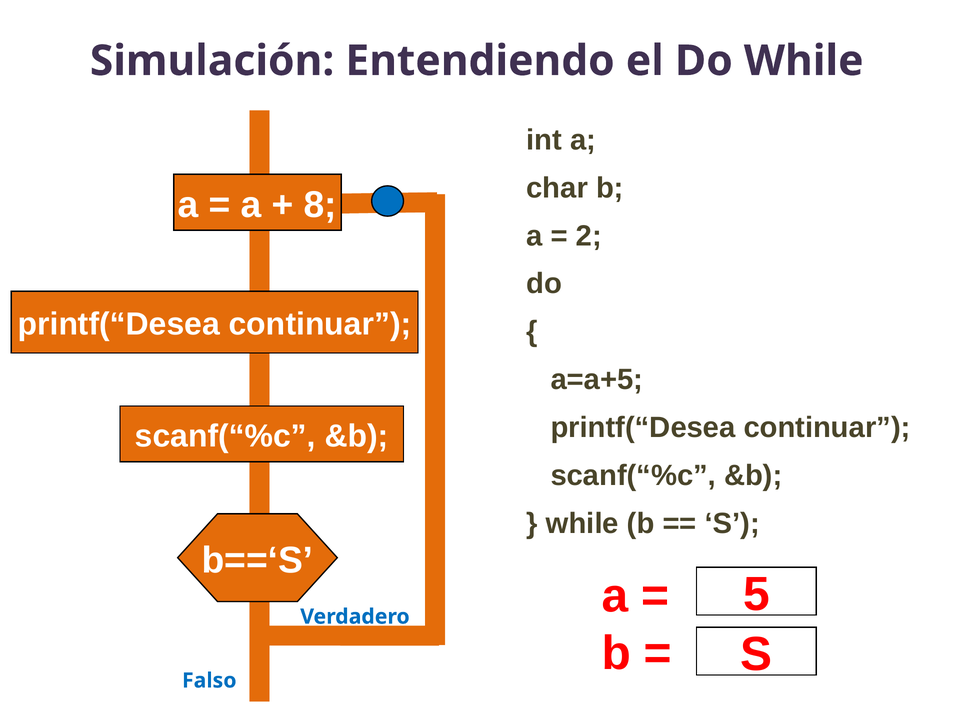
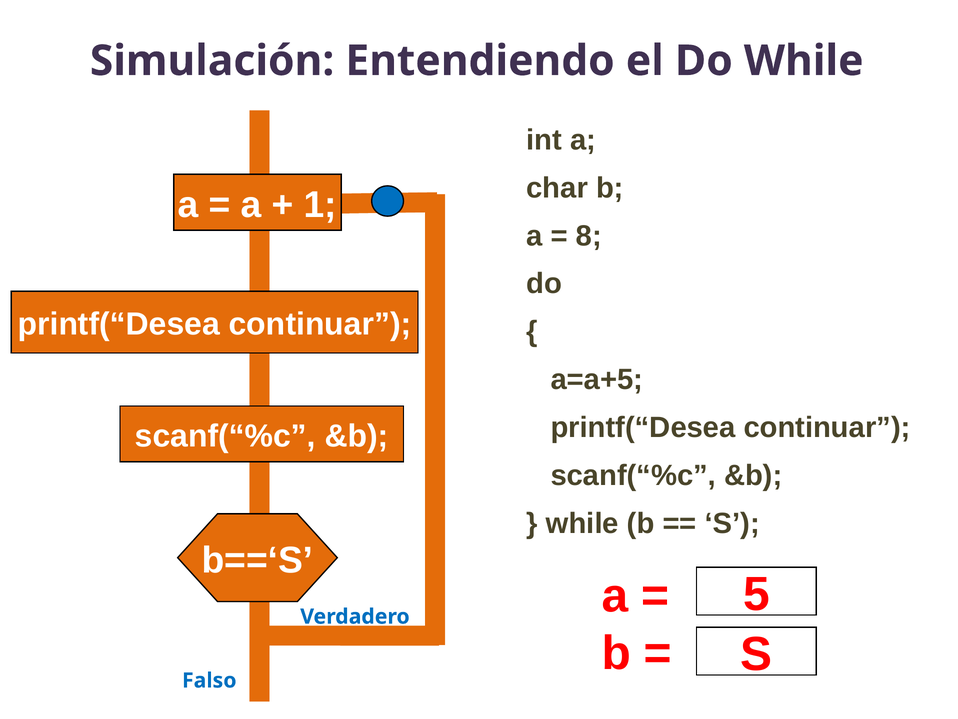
8: 8 -> 1
2: 2 -> 8
